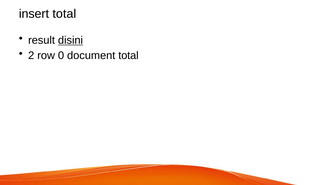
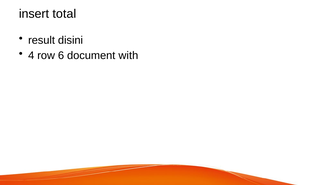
disini underline: present -> none
2: 2 -> 4
0: 0 -> 6
document total: total -> with
